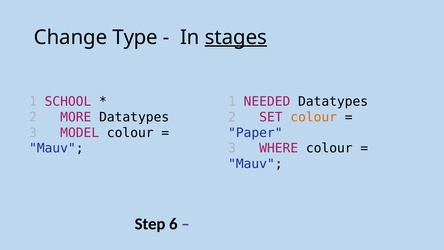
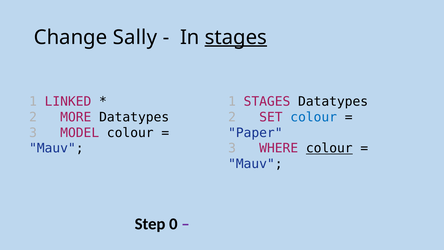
Type: Type -> Sally
SCHOOL: SCHOOL -> LINKED
1 NEEDED: NEEDED -> STAGES
colour at (314, 117) colour: orange -> blue
colour at (329, 148) underline: none -> present
6: 6 -> 0
